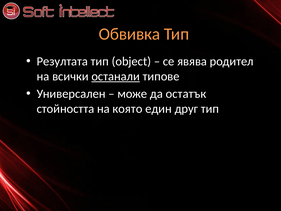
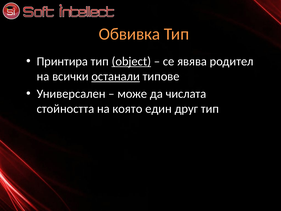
Резултата: Резултата -> Принтира
object underline: none -> present
остатък: остатък -> числата
